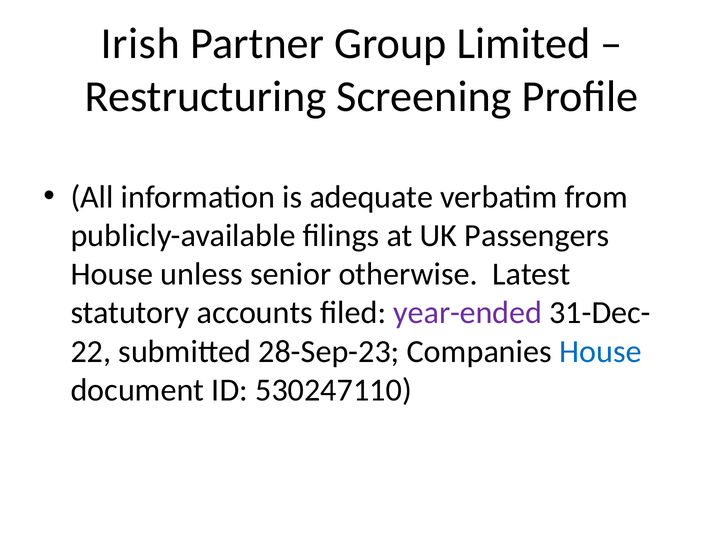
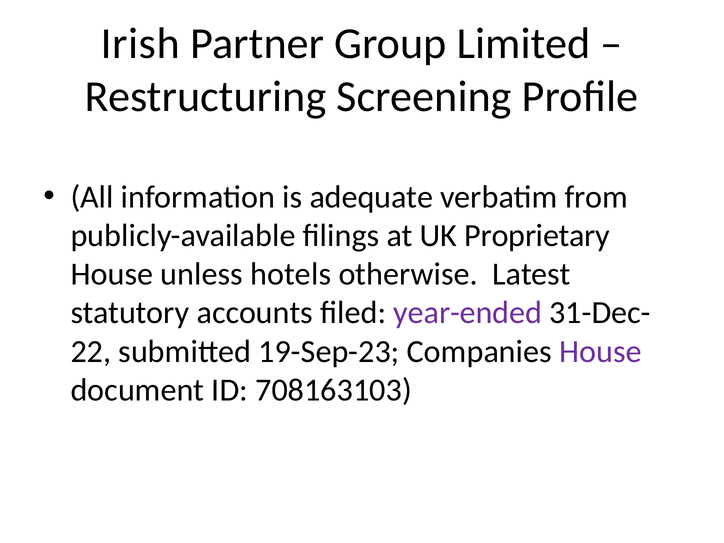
Passengers: Passengers -> Proprietary
senior: senior -> hotels
28-Sep-23: 28-Sep-23 -> 19-Sep-23
House at (600, 351) colour: blue -> purple
530247110: 530247110 -> 708163103
